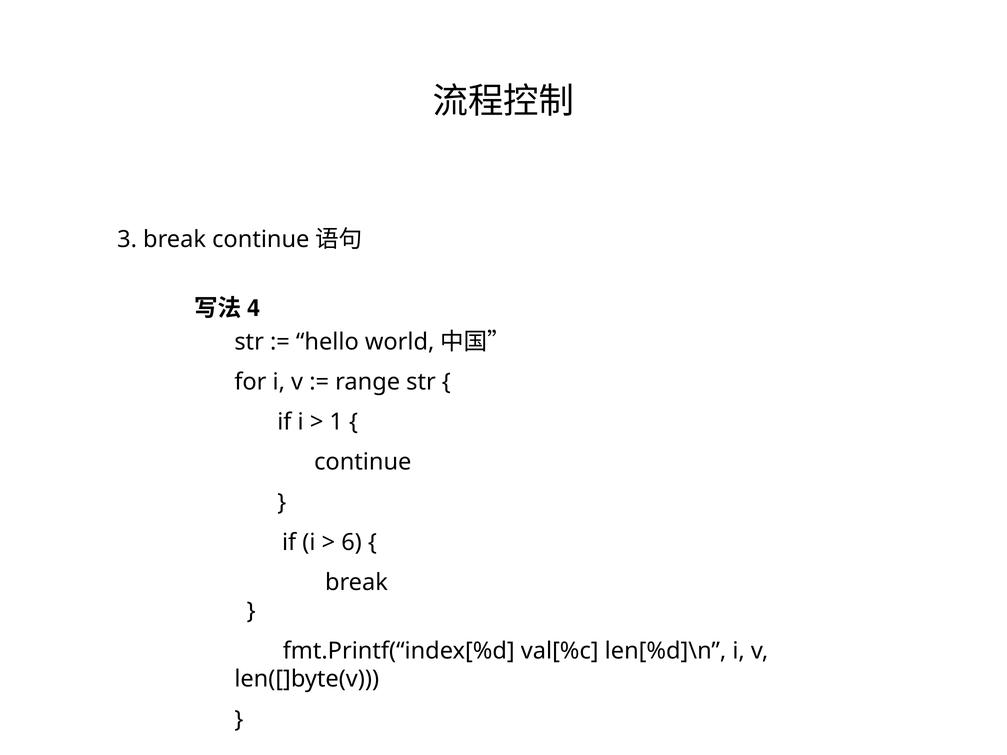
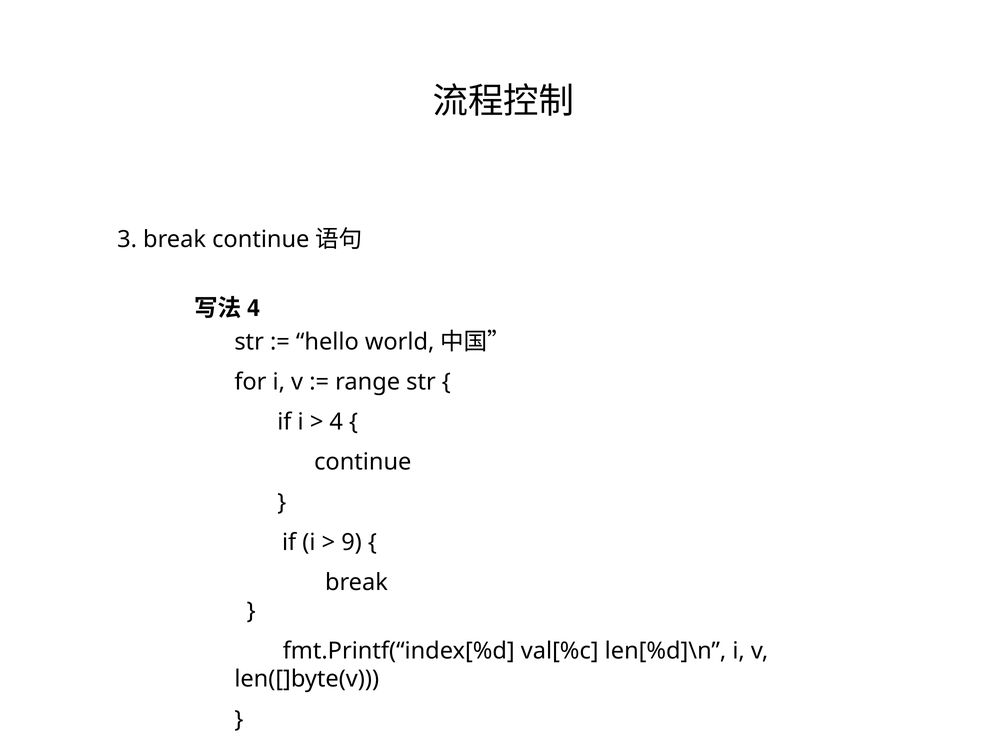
1: 1 -> 4
6: 6 -> 9
